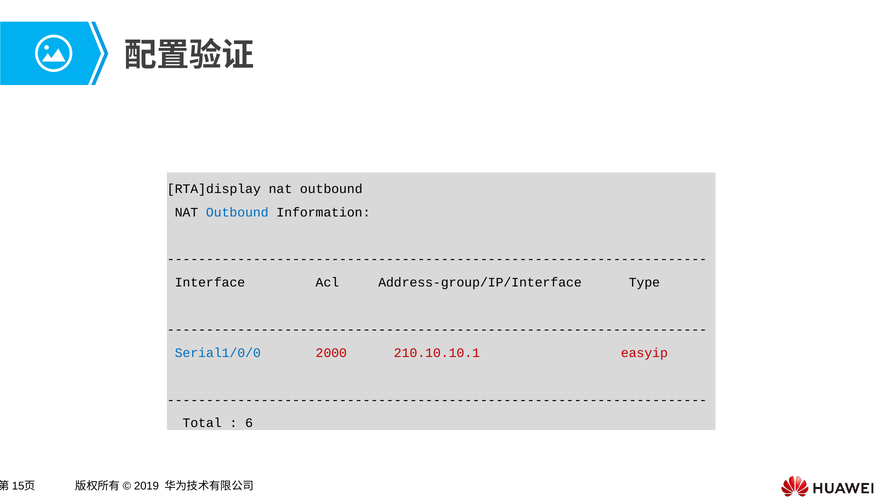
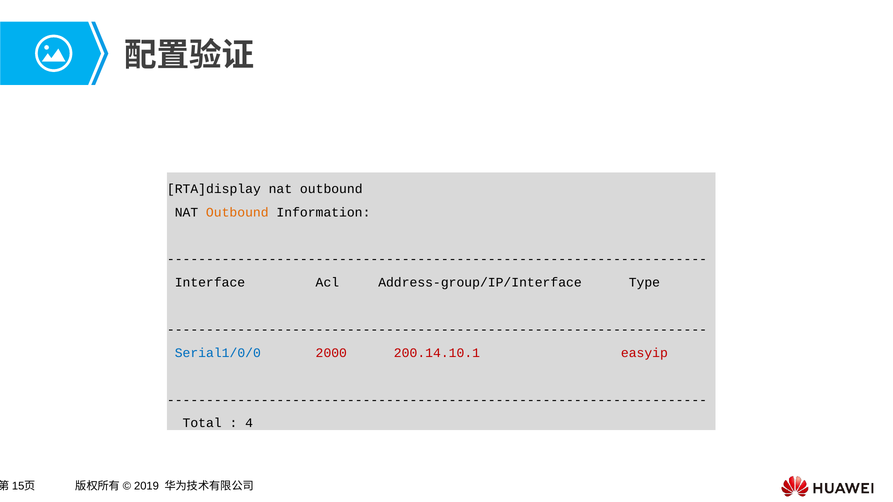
Outbound at (237, 212) colour: blue -> orange
210.10.10.1: 210.10.10.1 -> 200.14.10.1
6: 6 -> 4
